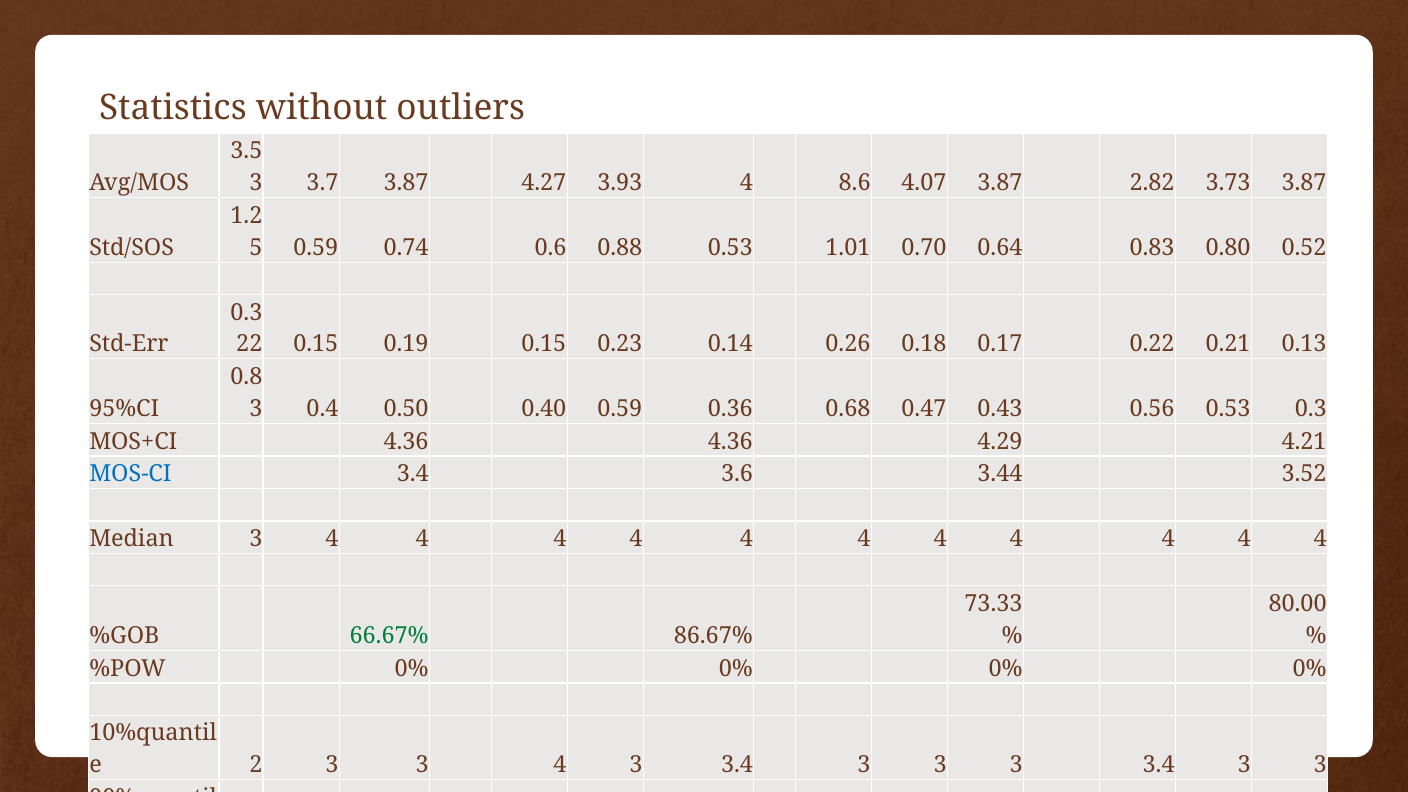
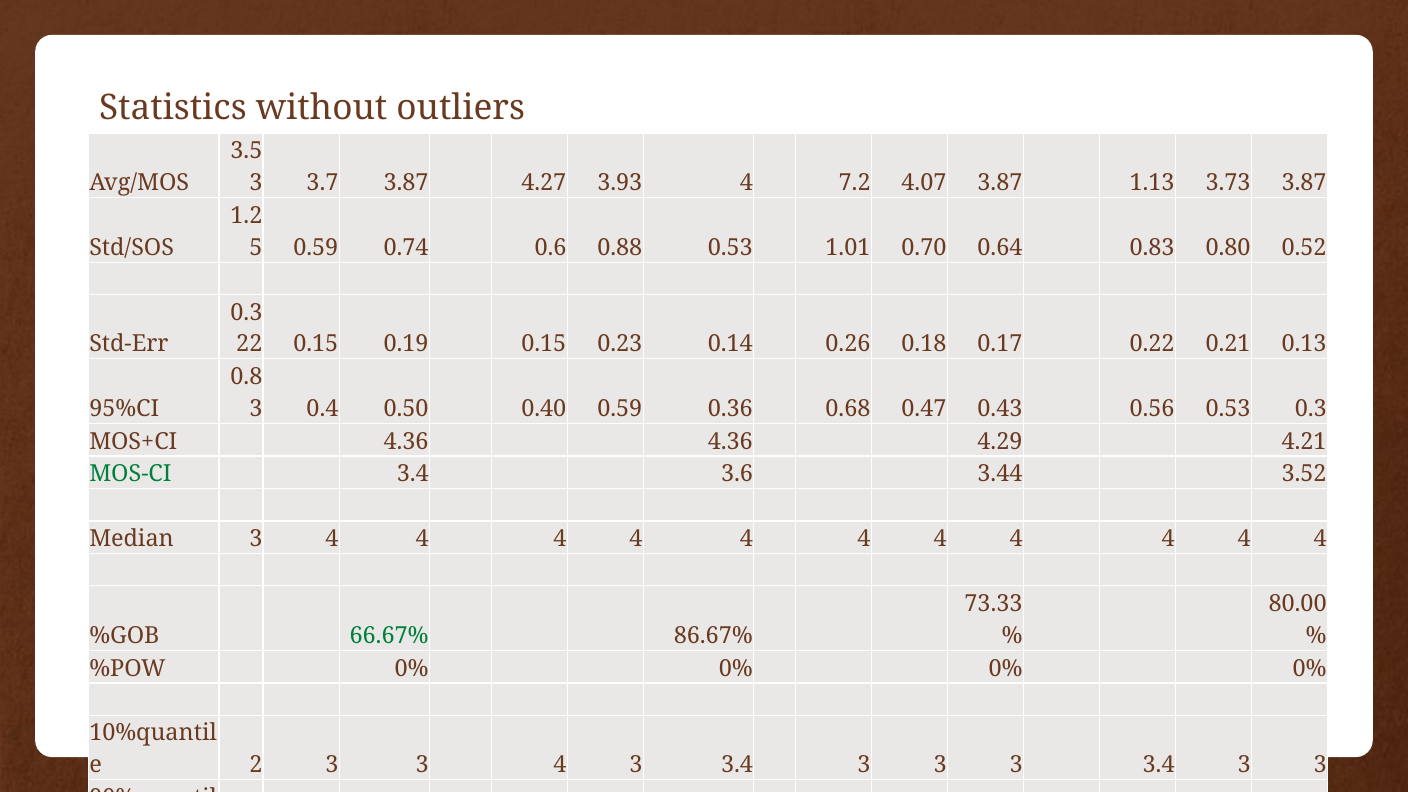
8.6: 8.6 -> 7.2
2.82: 2.82 -> 1.13
MOS-CI colour: blue -> green
